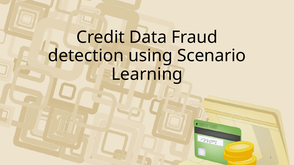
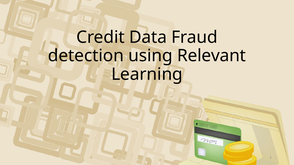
Scenario: Scenario -> Relevant
